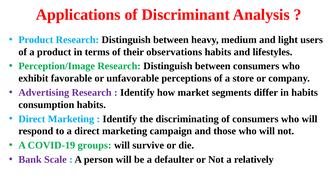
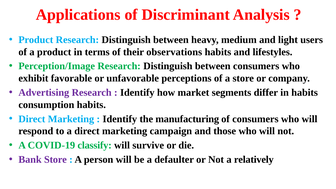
discriminating: discriminating -> manufacturing
groups: groups -> classify
Bank Scale: Scale -> Store
